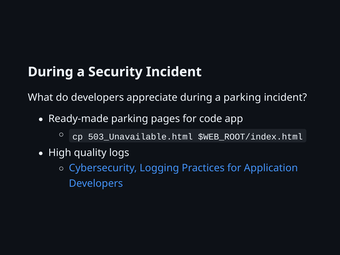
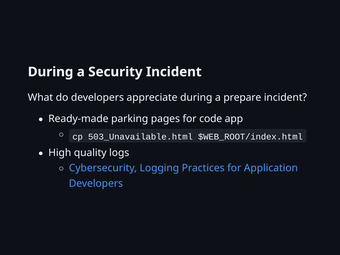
a parking: parking -> prepare
